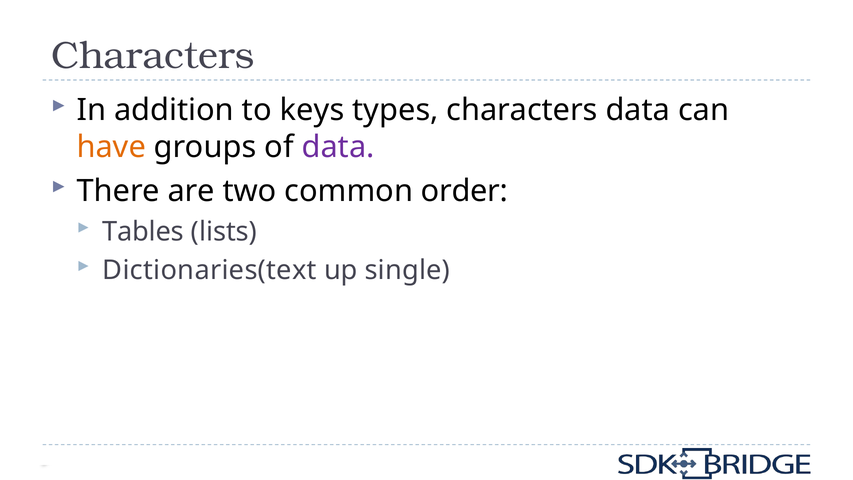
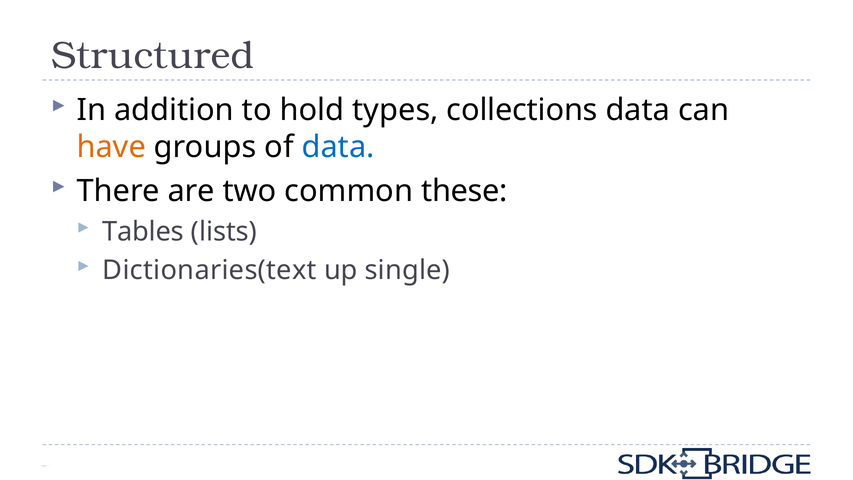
Characters at (153, 56): Characters -> Structured
keys: keys -> hold
types characters: characters -> collections
data at (338, 147) colour: purple -> blue
order: order -> these
